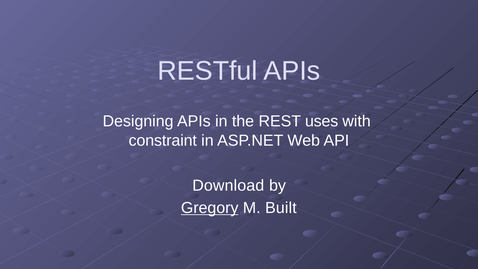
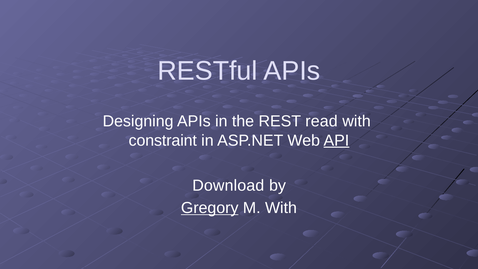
uses: uses -> read
API underline: none -> present
M Built: Built -> With
